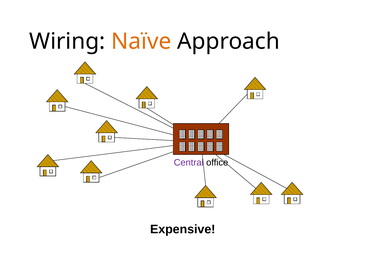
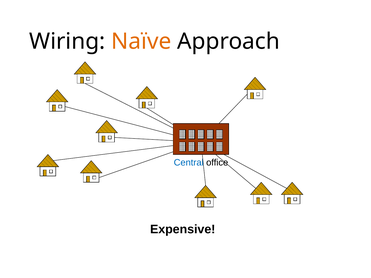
Central colour: purple -> blue
